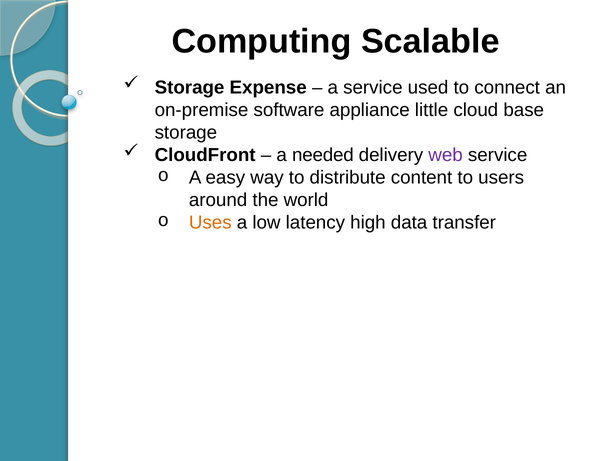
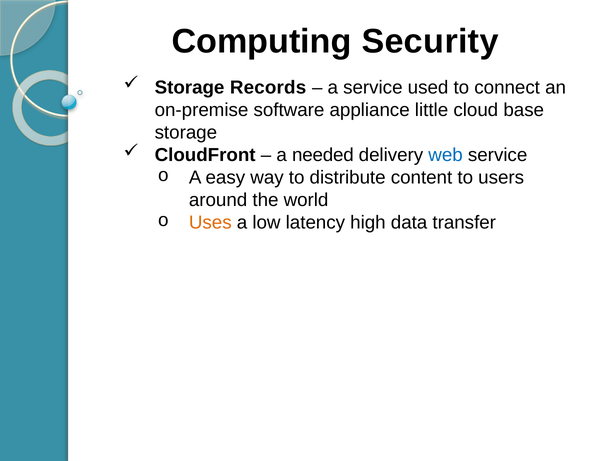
Scalable: Scalable -> Security
Expense: Expense -> Records
web colour: purple -> blue
